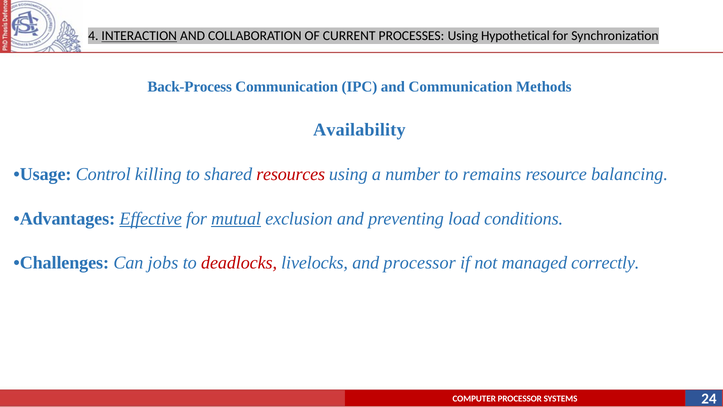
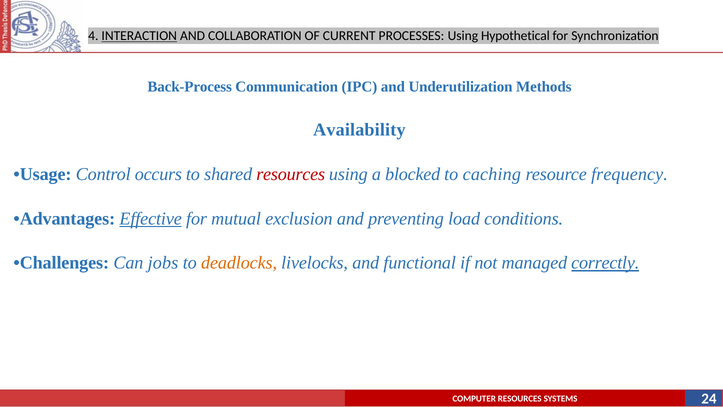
and Communication: Communication -> Underutilization
killing: killing -> occurs
number: number -> blocked
remains: remains -> caching
balancing: balancing -> frequency
mutual underline: present -> none
deadlocks colour: red -> orange
and processor: processor -> functional
correctly underline: none -> present
COMPUTER PROCESSOR: PROCESSOR -> RESOURCES
